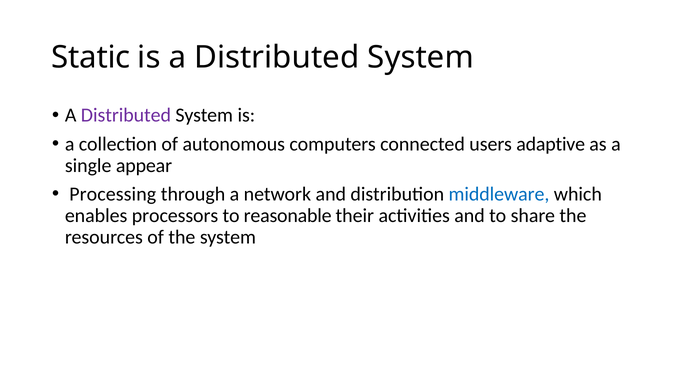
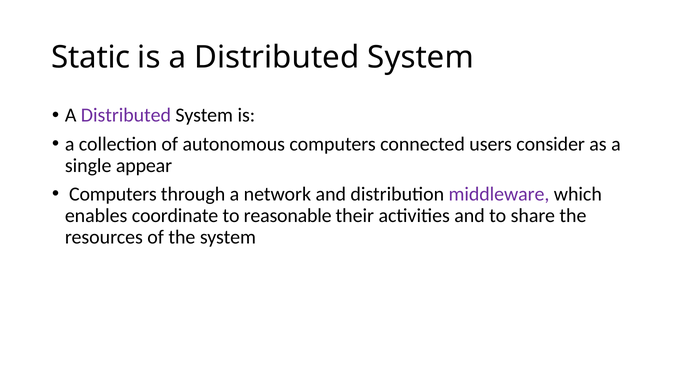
adaptive: adaptive -> consider
Processing at (113, 194): Processing -> Computers
middleware colour: blue -> purple
processors: processors -> coordinate
